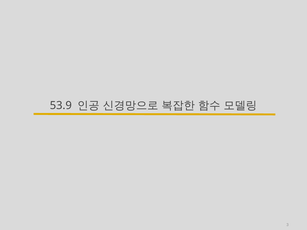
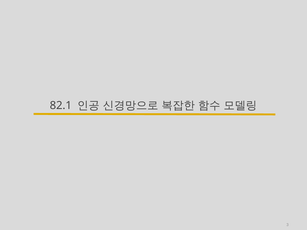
53.9: 53.9 -> 82.1
